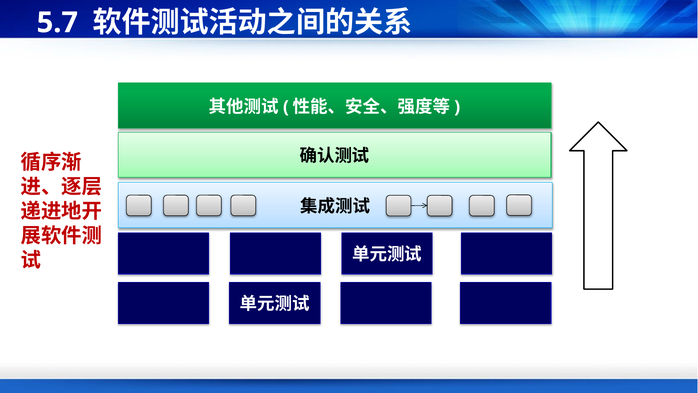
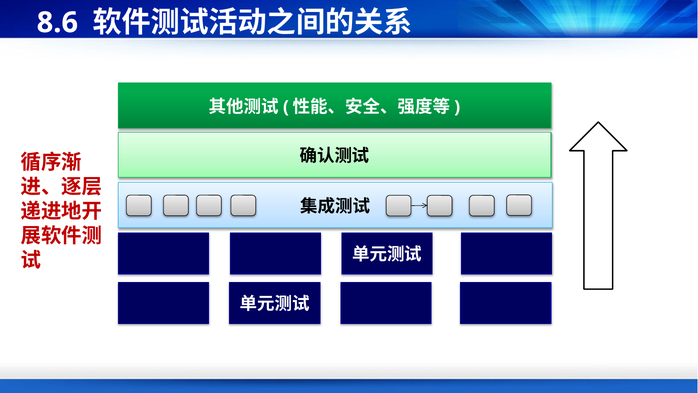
5.7: 5.7 -> 8.6
